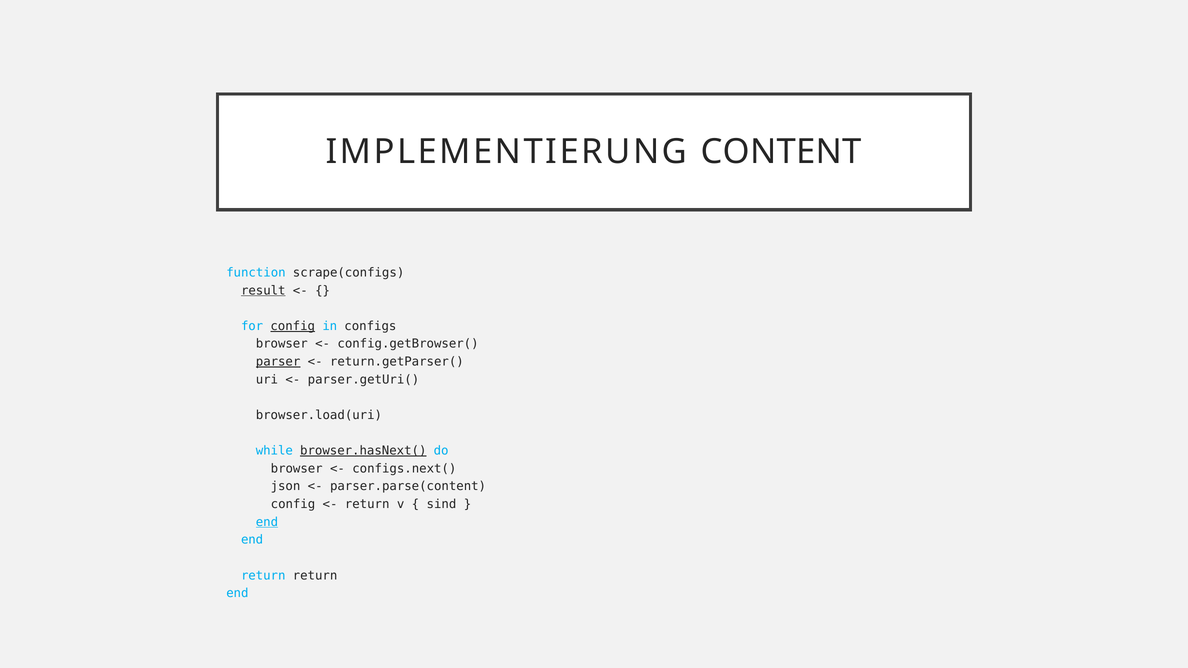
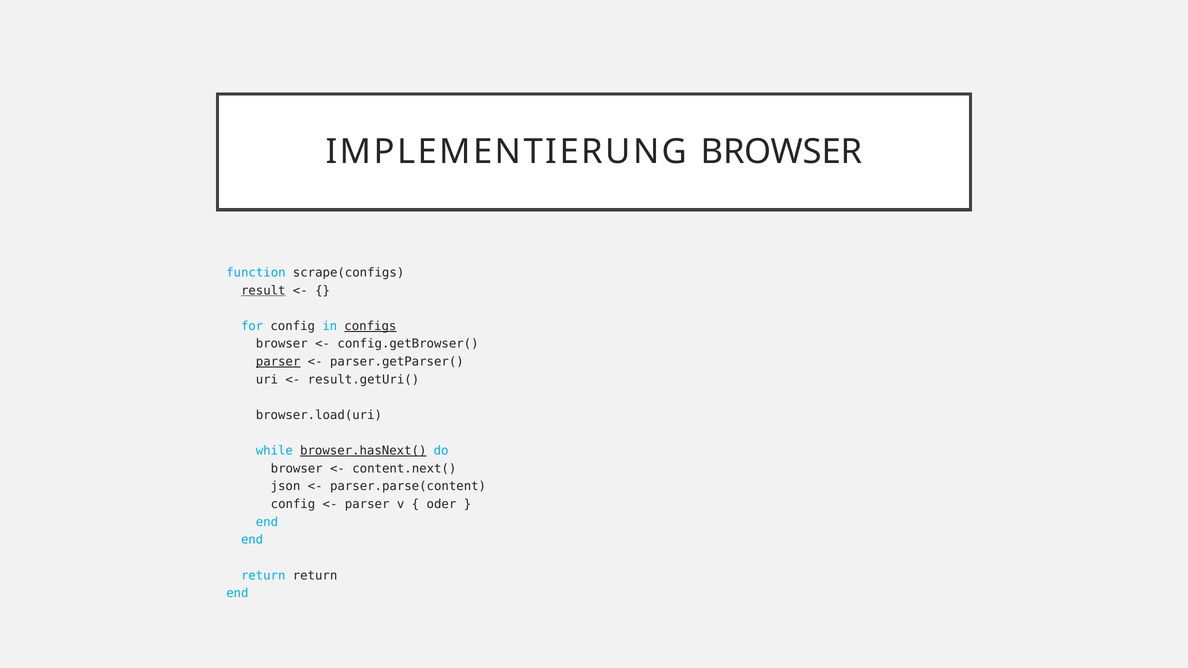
IMPLEMENTIERUNG CONTENT: CONTENT -> BROWSER
config at (293, 326) underline: present -> none
configs underline: none -> present
return.getParser(: return.getParser( -> parser.getParser(
parser.getUri(: parser.getUri( -> result.getUri(
configs.next(: configs.next( -> content.next(
return at (367, 504): return -> parser
sind: sind -> oder
end at (267, 522) underline: present -> none
